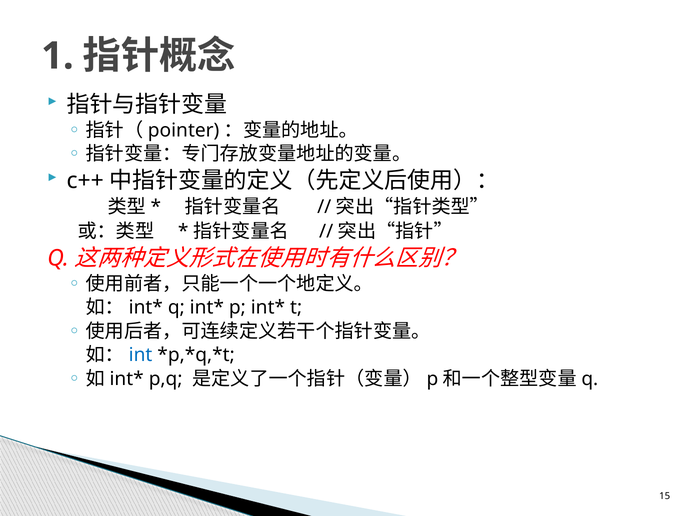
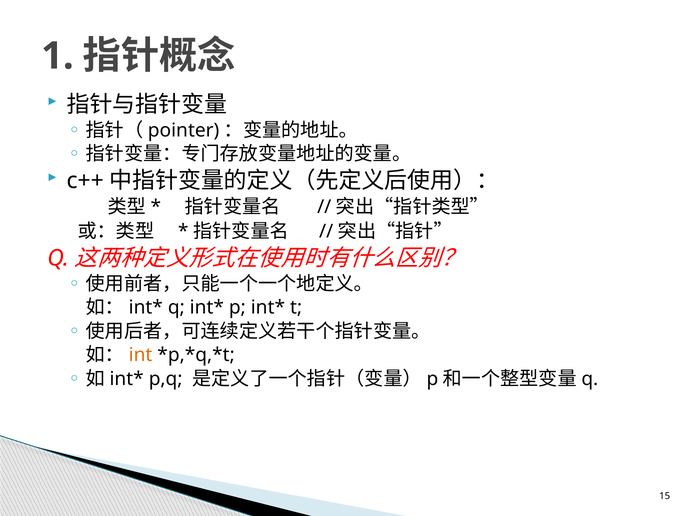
int colour: blue -> orange
